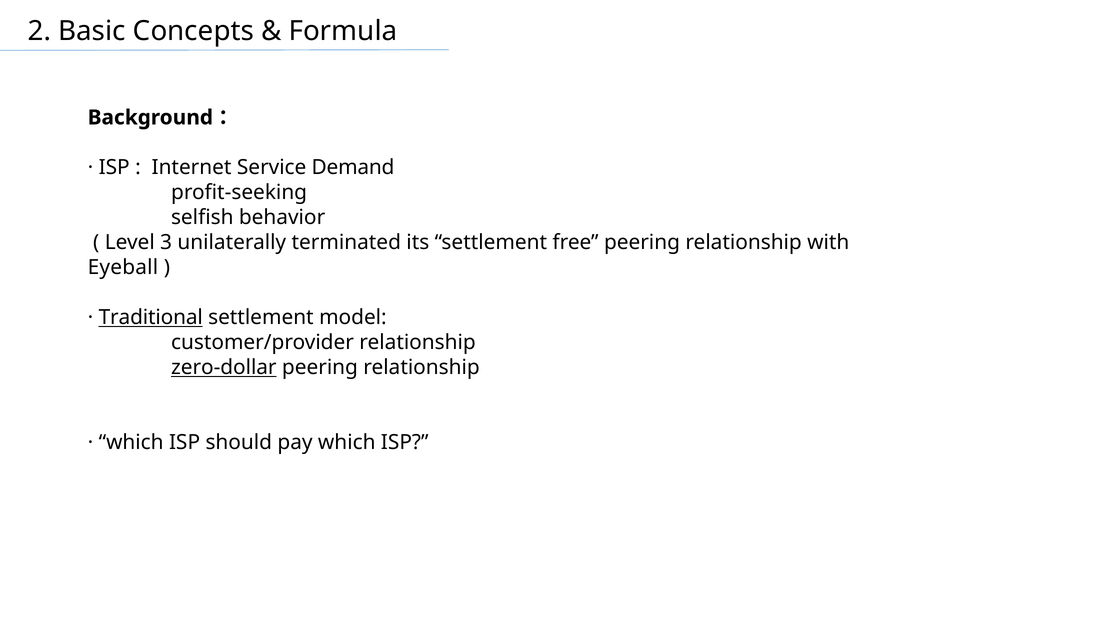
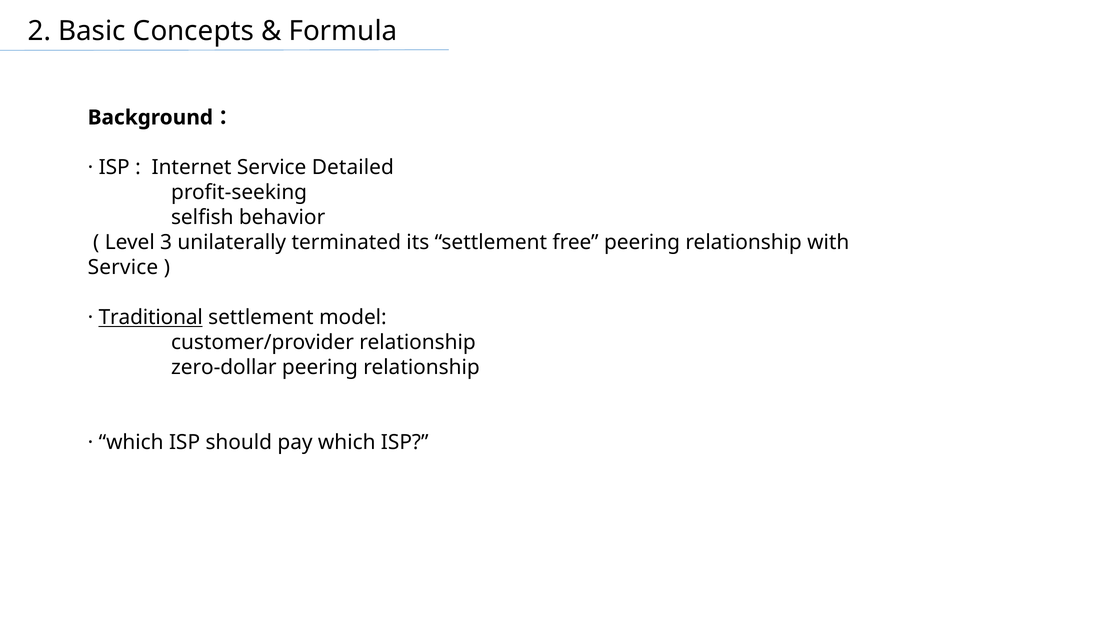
Demand: Demand -> Detailed
Eyeball at (123, 268): Eyeball -> Service
zero-dollar underline: present -> none
